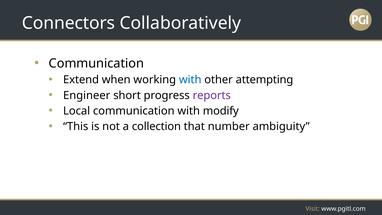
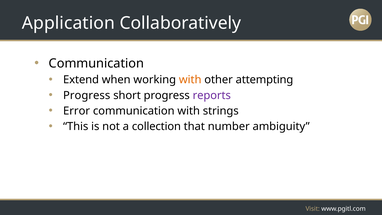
Connectors: Connectors -> Application
with at (190, 80) colour: blue -> orange
Engineer at (87, 95): Engineer -> Progress
Local: Local -> Error
modify: modify -> strings
